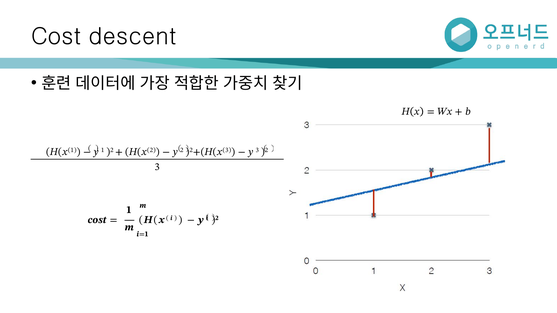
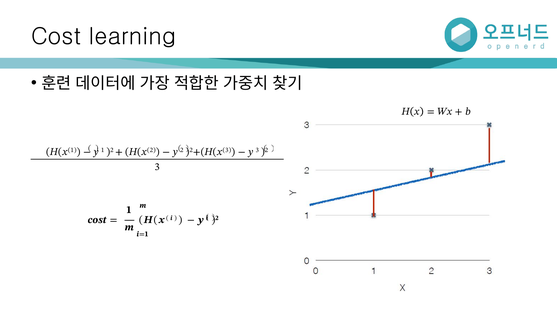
descent: descent -> learning
